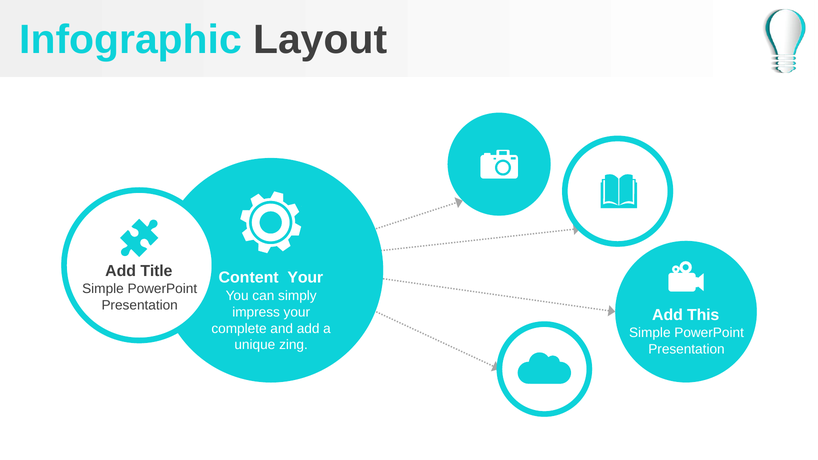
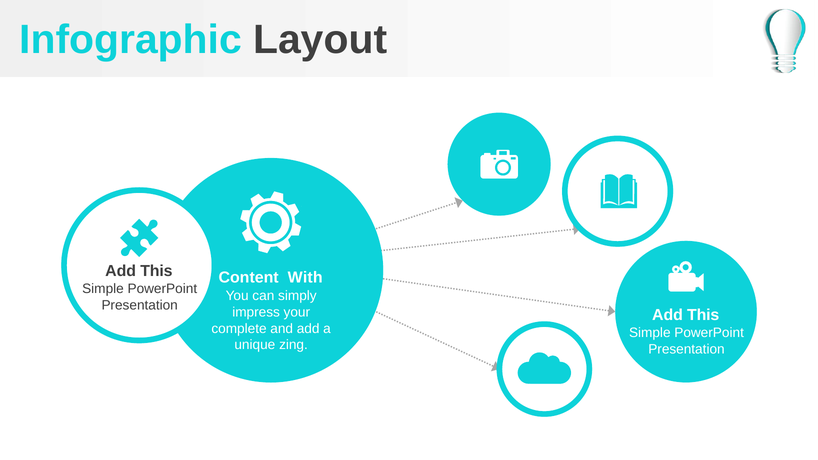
Title at (156, 271): Title -> This
Content Your: Your -> With
